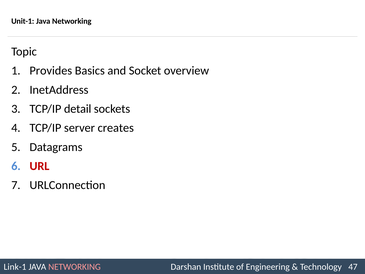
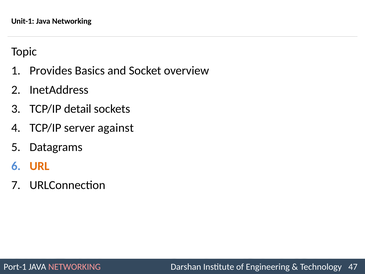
creates: creates -> against
URL colour: red -> orange
Link-1: Link-1 -> Port-1
